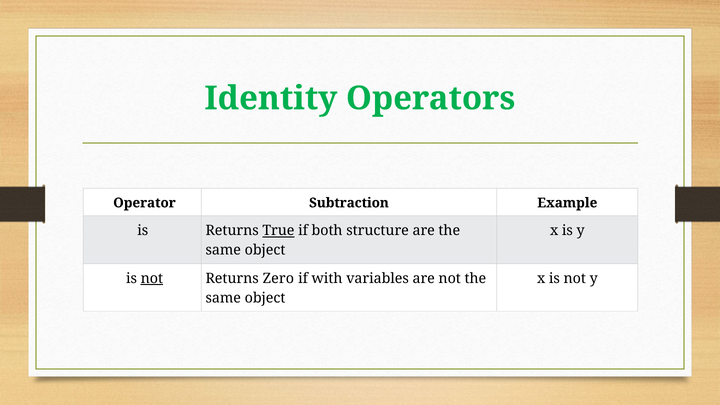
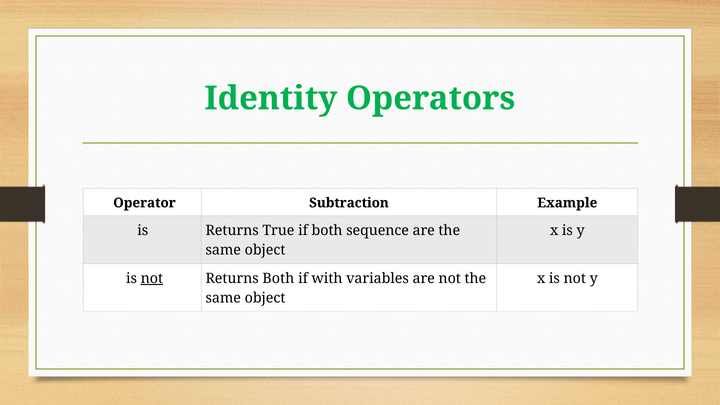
True underline: present -> none
structure: structure -> sequence
Returns Zero: Zero -> Both
